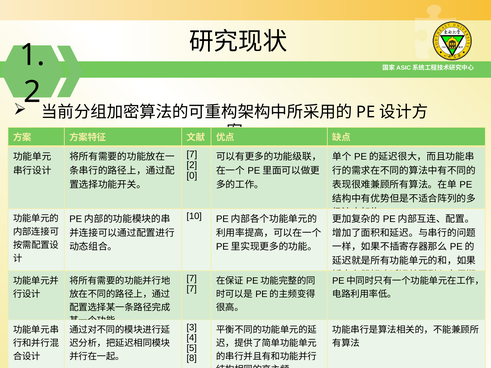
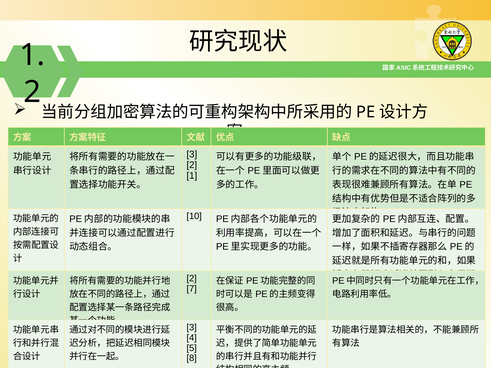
7 at (192, 154): 7 -> 3
0 at (192, 176): 0 -> 1
7 at (192, 279): 7 -> 2
